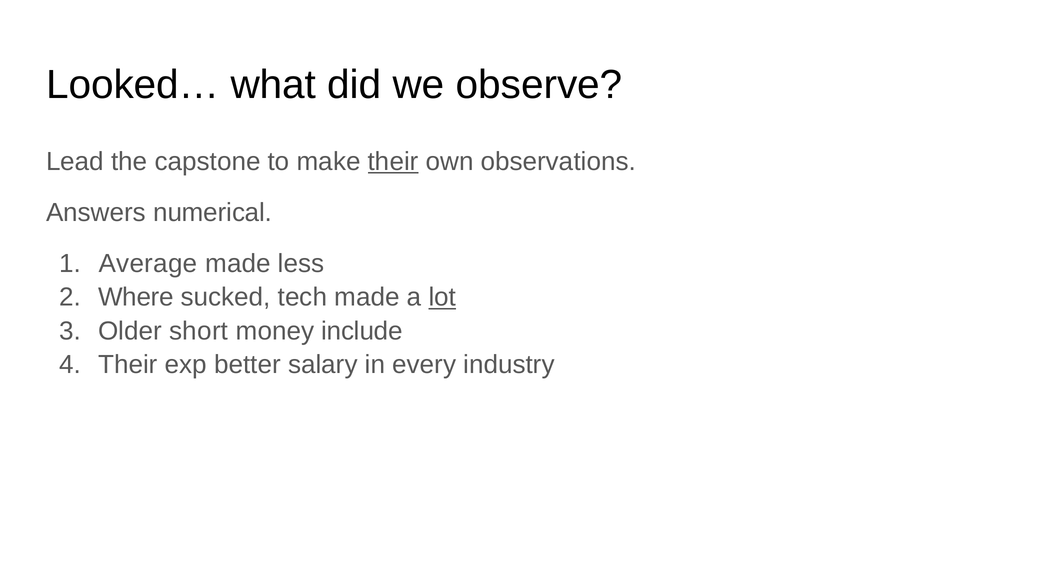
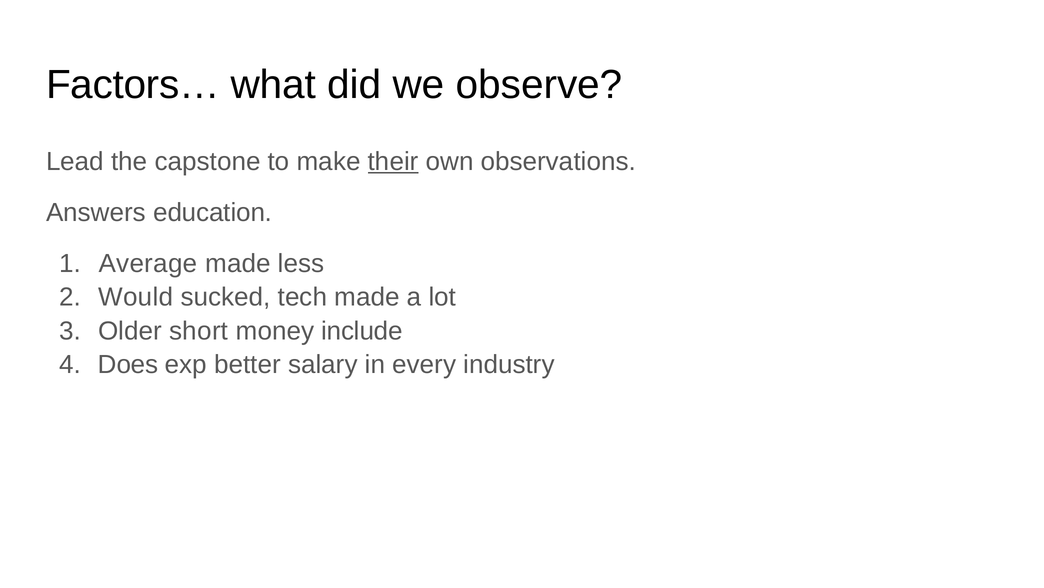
Looked…: Looked… -> Factors…
numerical: numerical -> education
Where: Where -> Would
lot underline: present -> none
Their at (128, 364): Their -> Does
